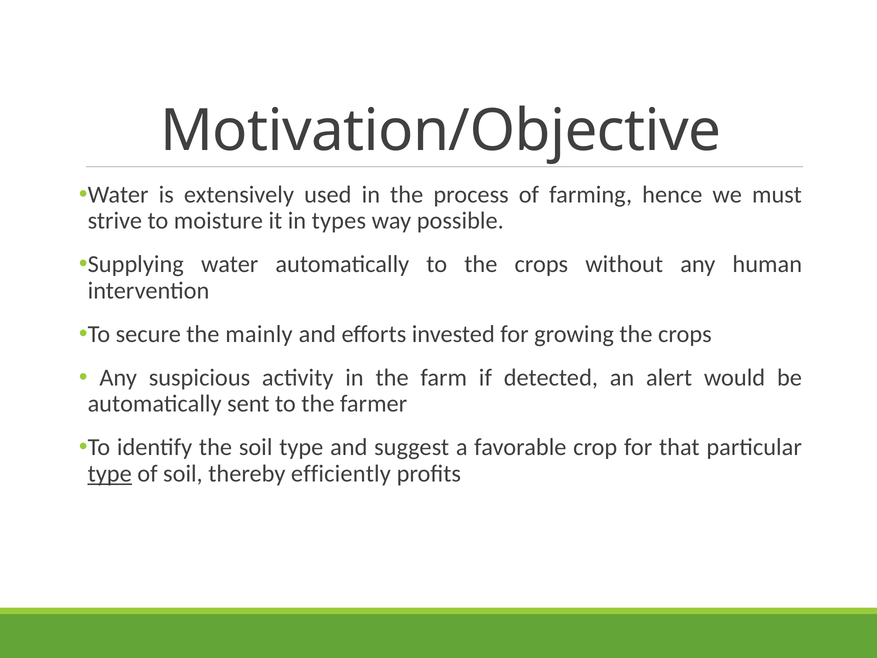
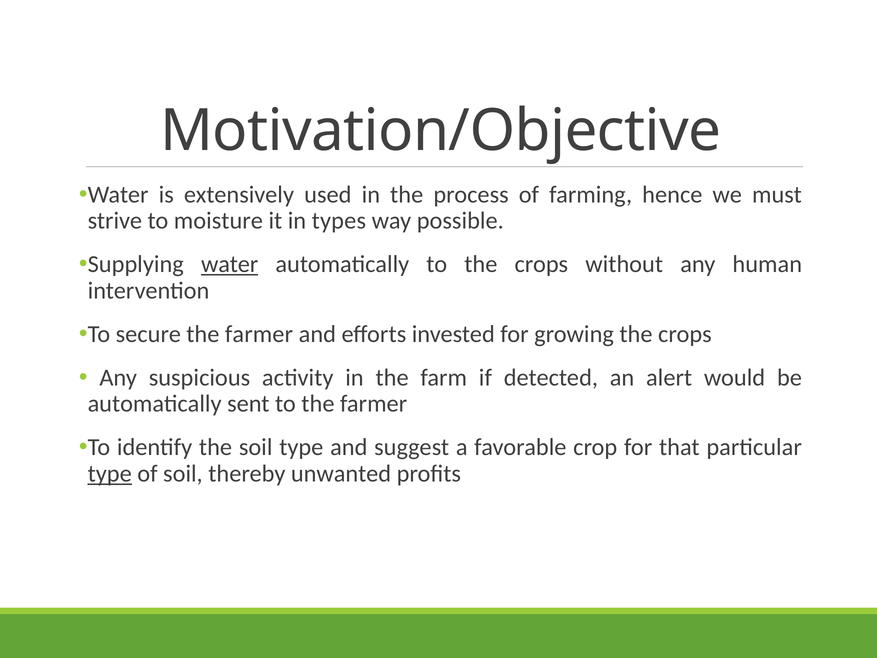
water at (230, 264) underline: none -> present
secure the mainly: mainly -> farmer
efficiently: efficiently -> unwanted
